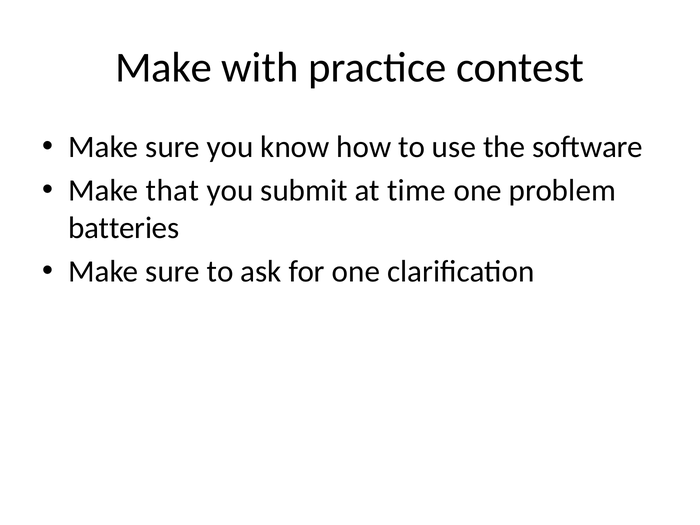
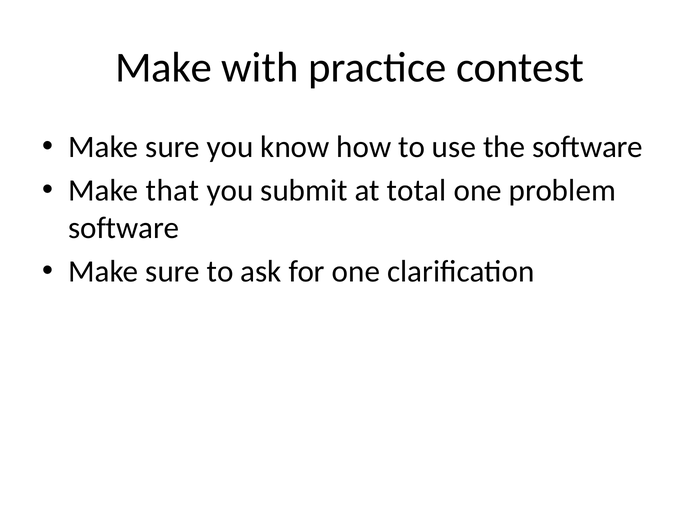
time: time -> total
batteries at (124, 228): batteries -> software
